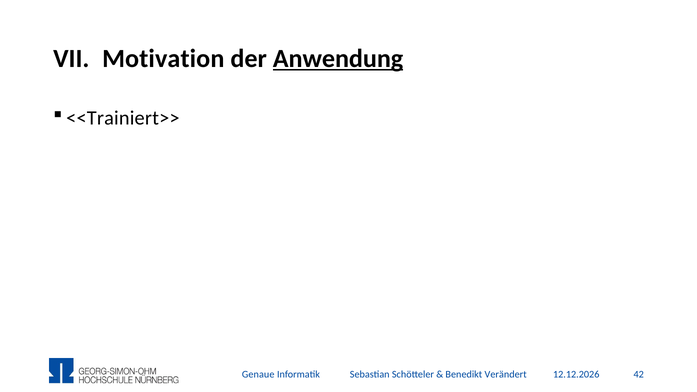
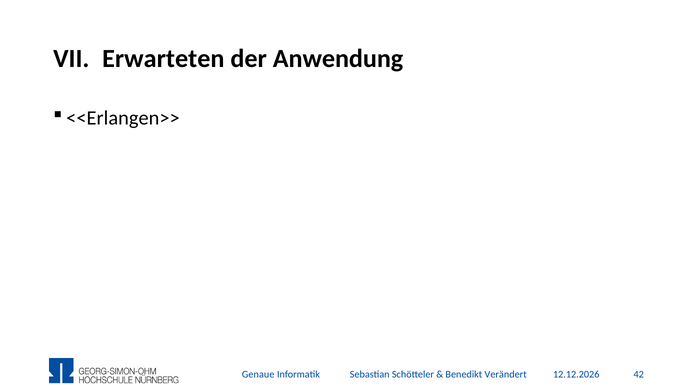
Motivation: Motivation -> Erwarteten
Anwendung underline: present -> none
<<Trainiert>>: <<Trainiert>> -> <<Erlangen>>
